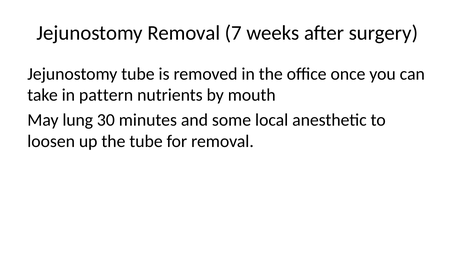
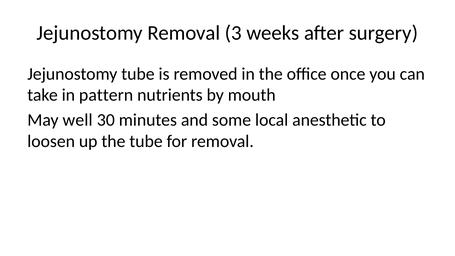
7: 7 -> 3
lung: lung -> well
